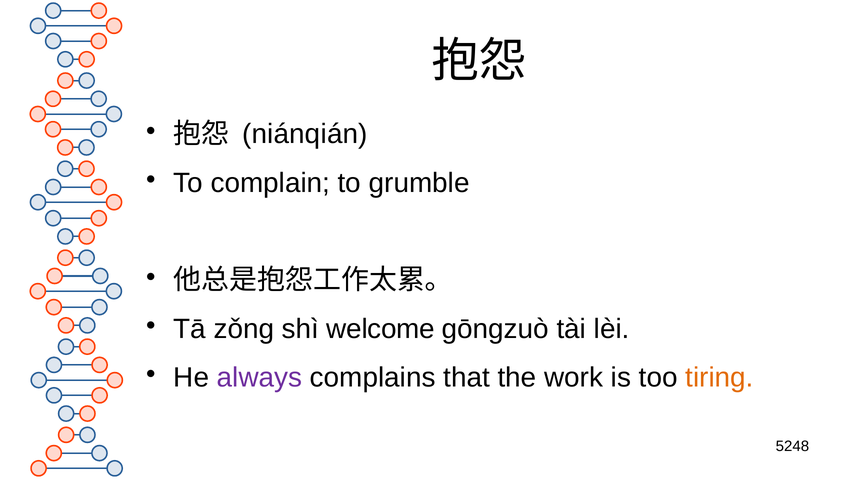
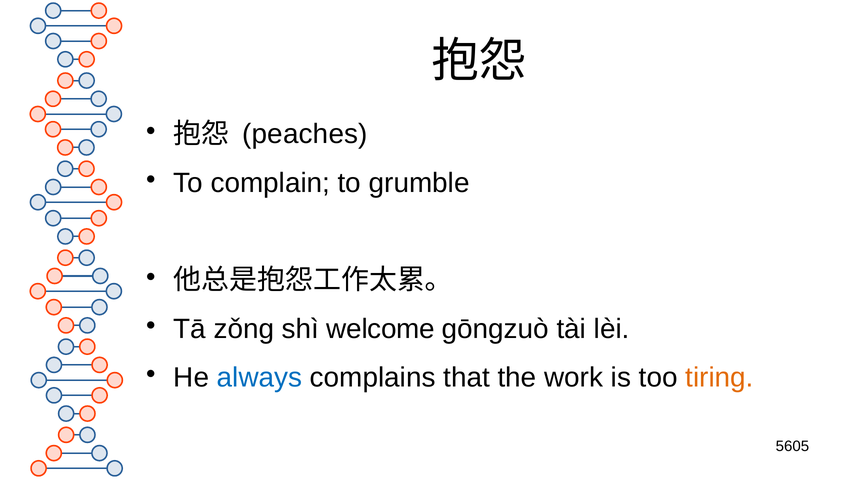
niánqián: niánqián -> peaches
always colour: purple -> blue
5248: 5248 -> 5605
